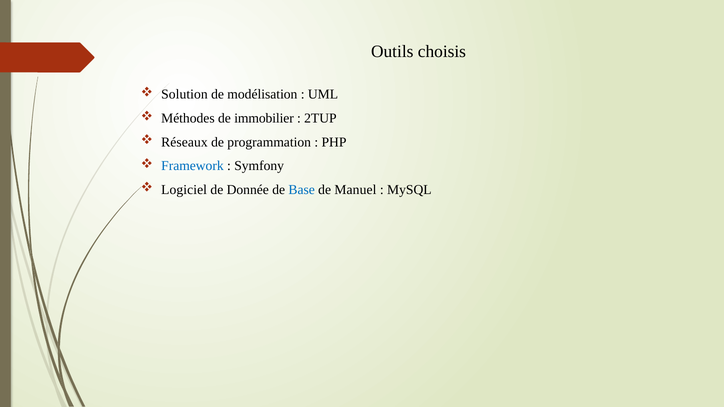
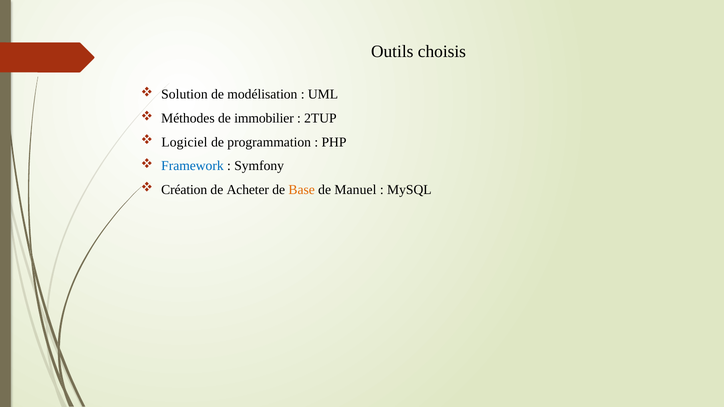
Réseaux: Réseaux -> Logiciel
Logiciel: Logiciel -> Création
Donnée: Donnée -> Acheter
Base colour: blue -> orange
